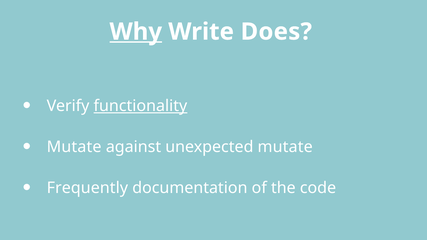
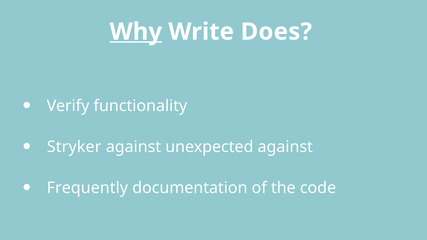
functionality underline: present -> none
Mutate at (74, 147): Mutate -> Stryker
unexpected mutate: mutate -> against
